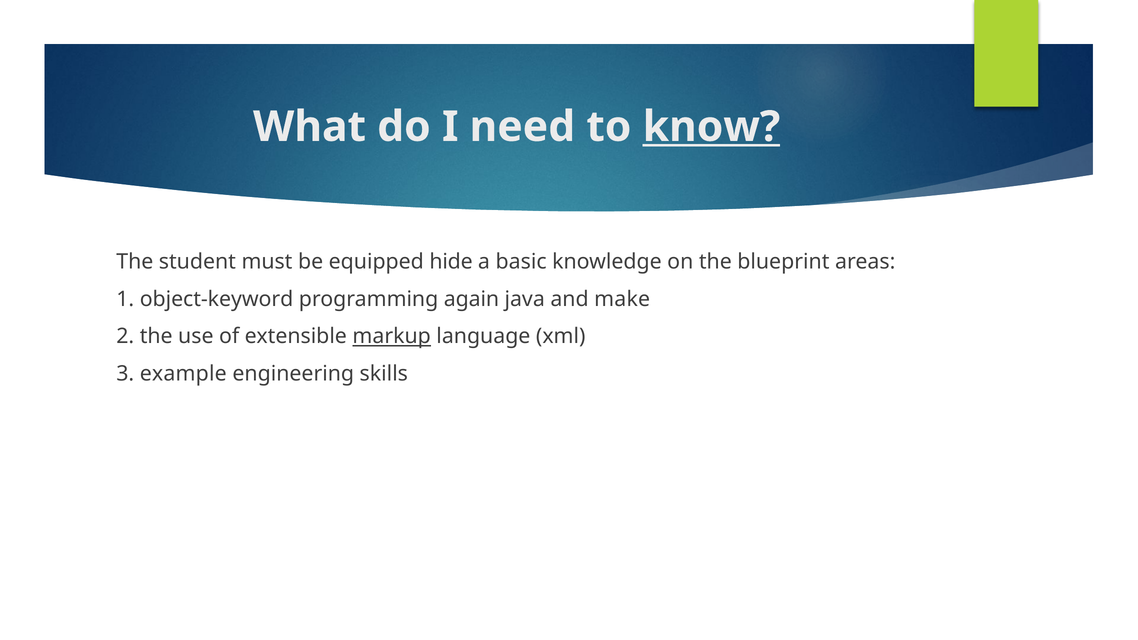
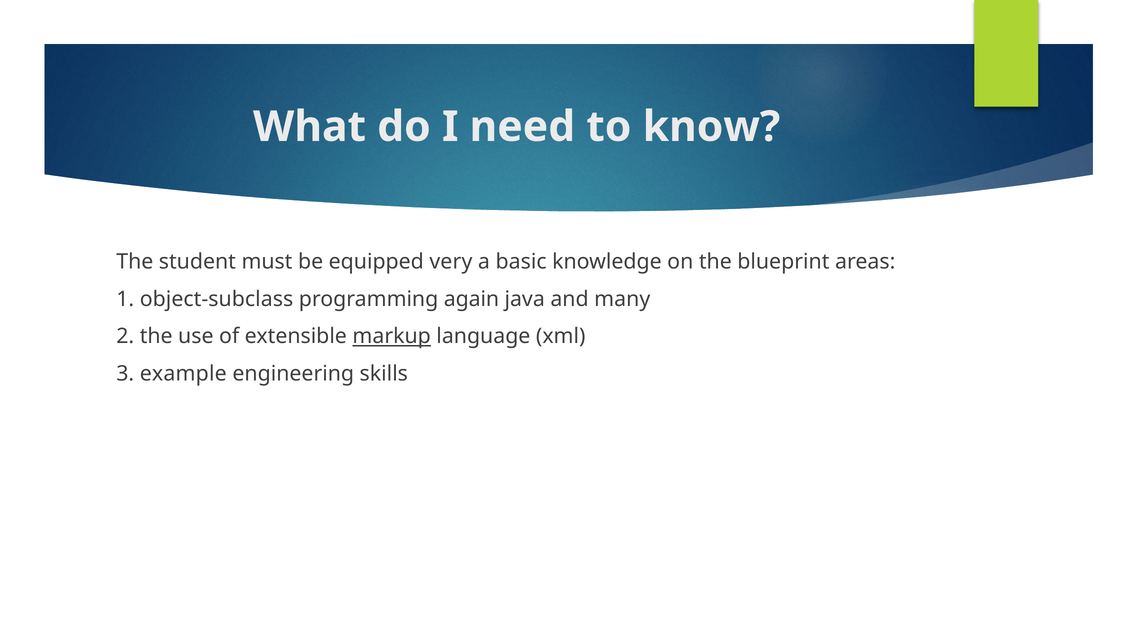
know underline: present -> none
hide: hide -> very
object-keyword: object-keyword -> object-subclass
make: make -> many
